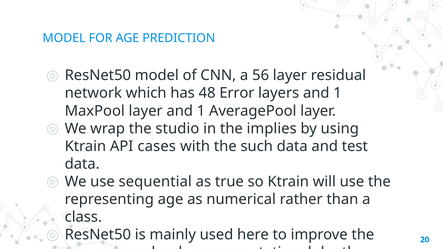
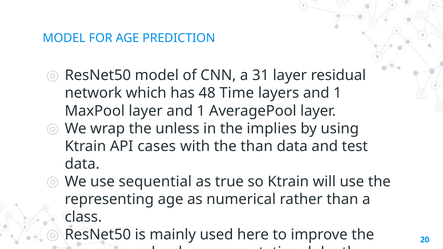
56: 56 -> 31
Error: Error -> Time
studio: studio -> unless
the such: such -> than
